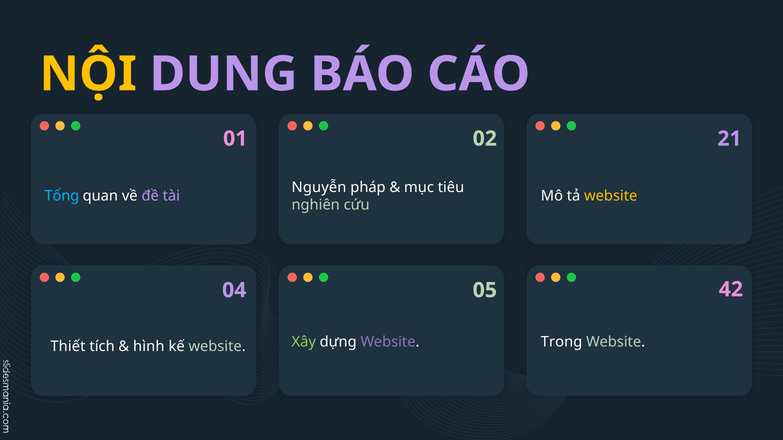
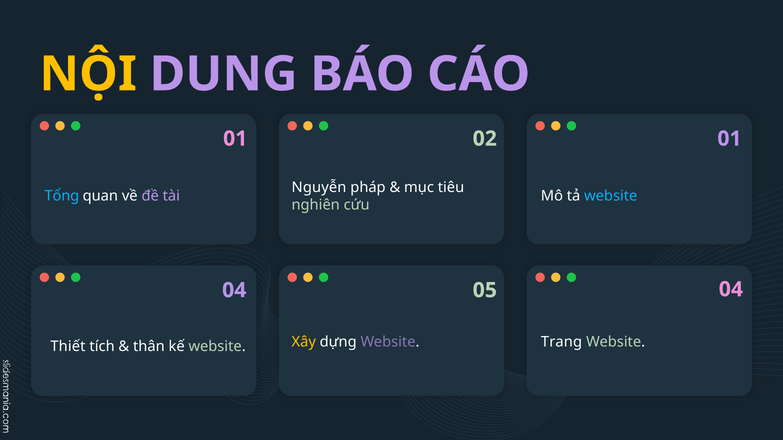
02 21: 21 -> 01
website at (611, 196) colour: yellow -> light blue
04 42: 42 -> 04
Xây colour: light green -> yellow
hình: hình -> thân
Trong: Trong -> Trang
